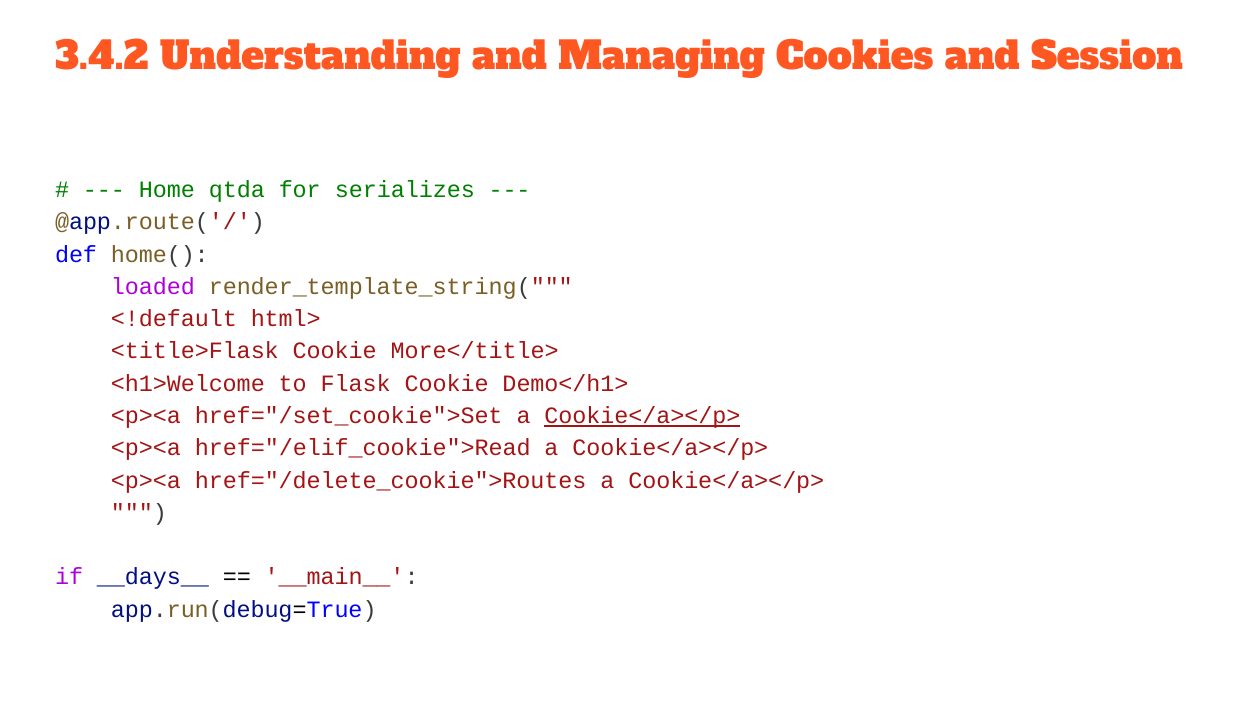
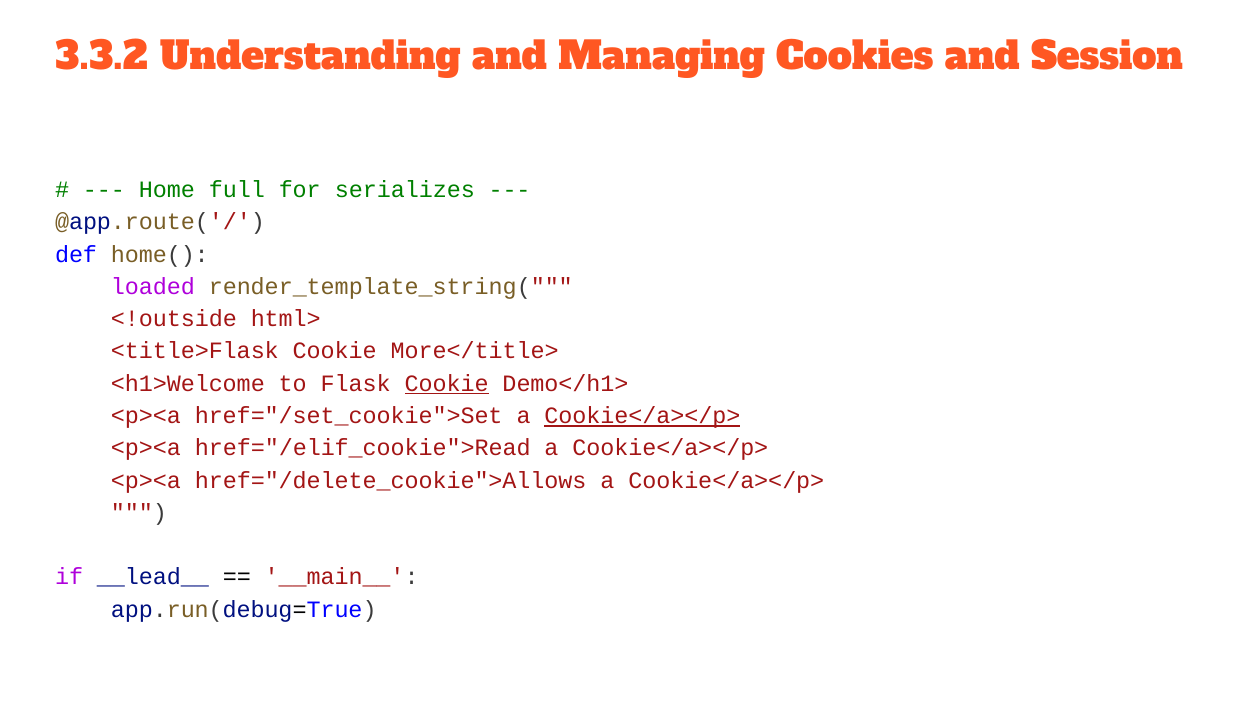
3.4.2: 3.4.2 -> 3.3.2
qtda: qtda -> full
<!default: <!default -> <!outside
Cookie at (447, 384) underline: none -> present
href="/delete_cookie">Routes: href="/delete_cookie">Routes -> href="/delete_cookie">Allows
__days__: __days__ -> __lead__
